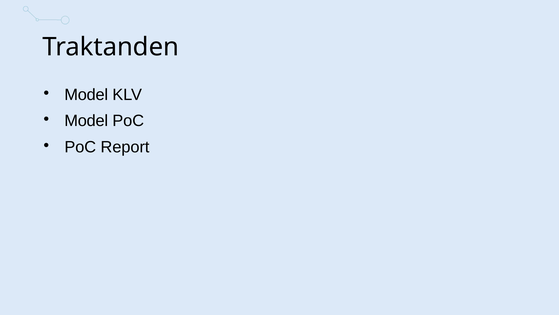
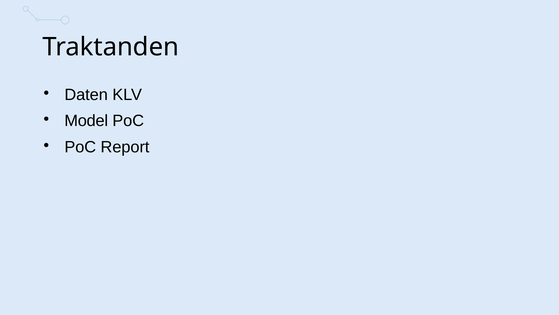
Model at (86, 95): Model -> Daten
